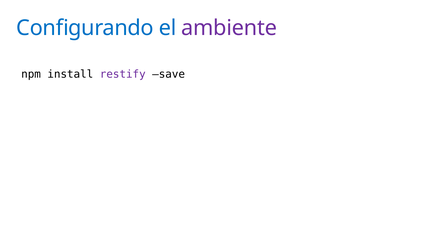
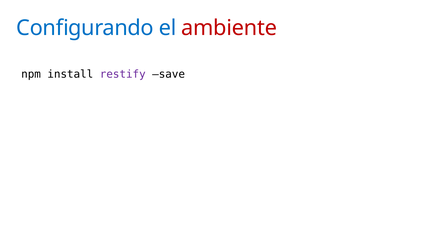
ambiente colour: purple -> red
